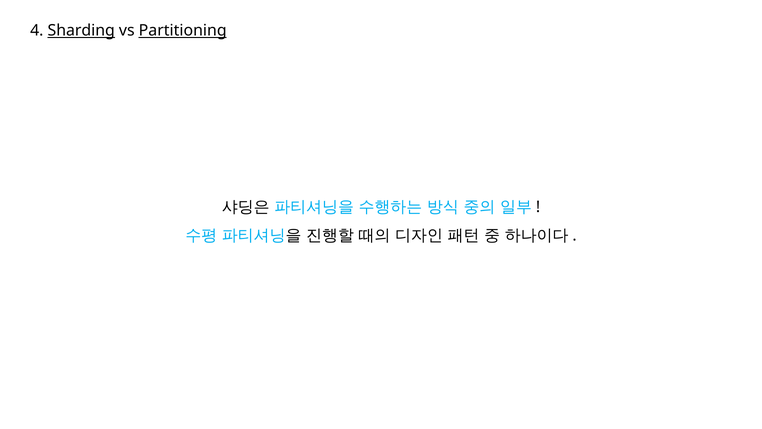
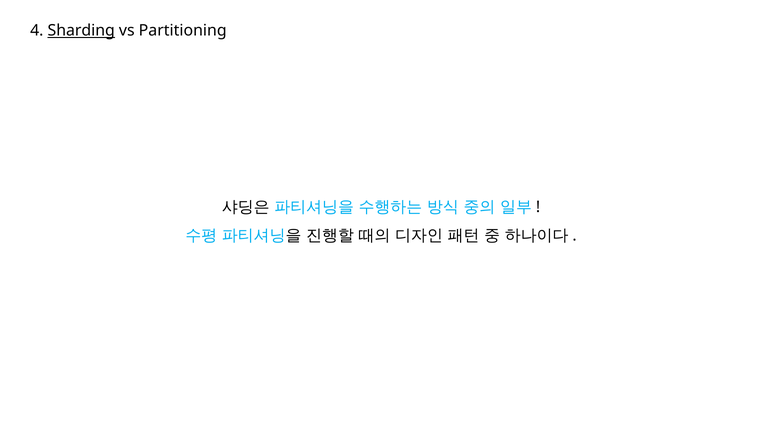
Partitioning underline: present -> none
